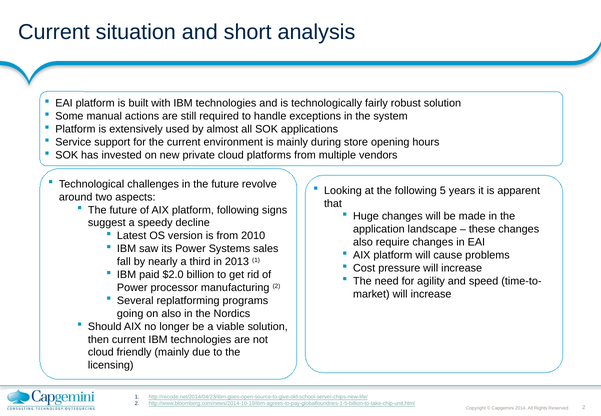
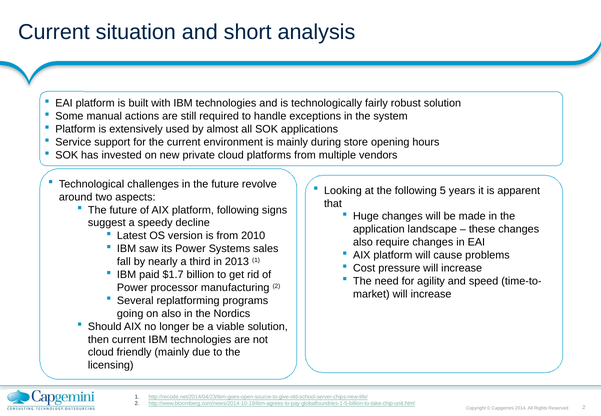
$2.0: $2.0 -> $1.7
